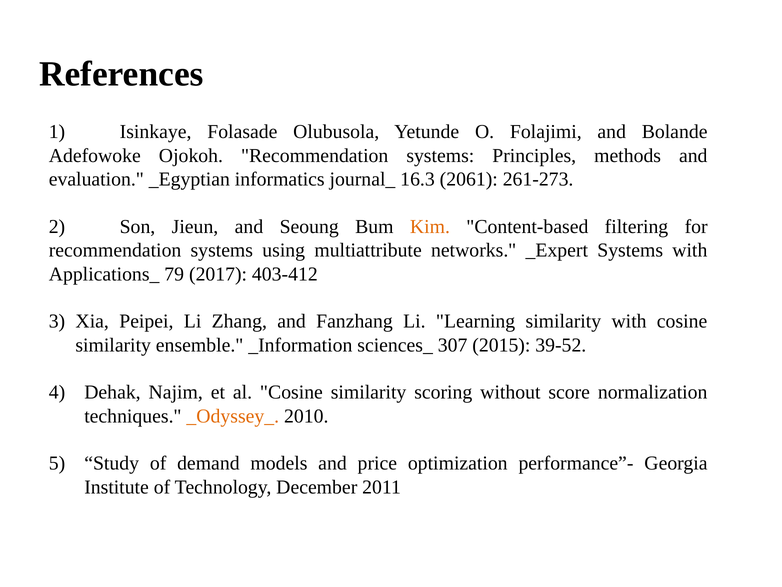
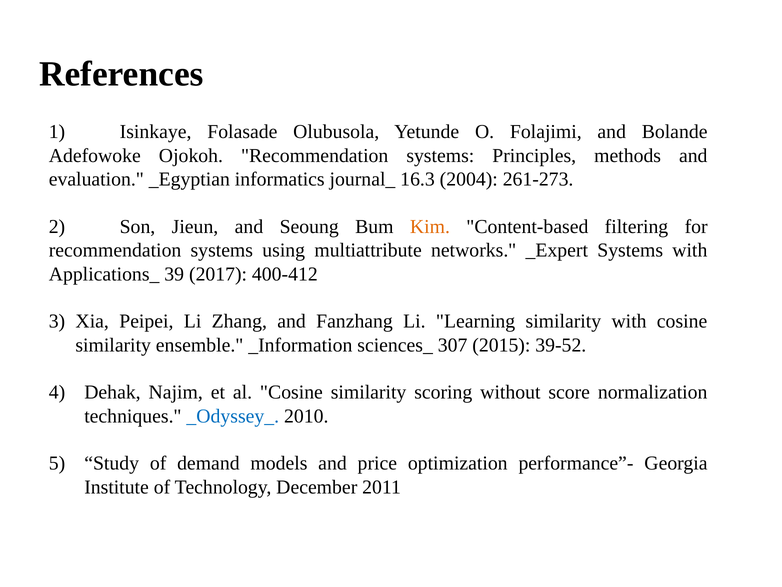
2061: 2061 -> 2004
79: 79 -> 39
403-412: 403-412 -> 400-412
_Odyssey_ colour: orange -> blue
